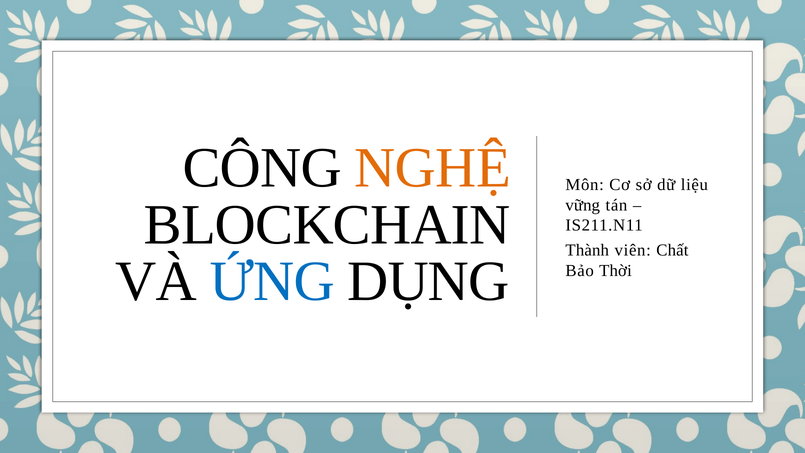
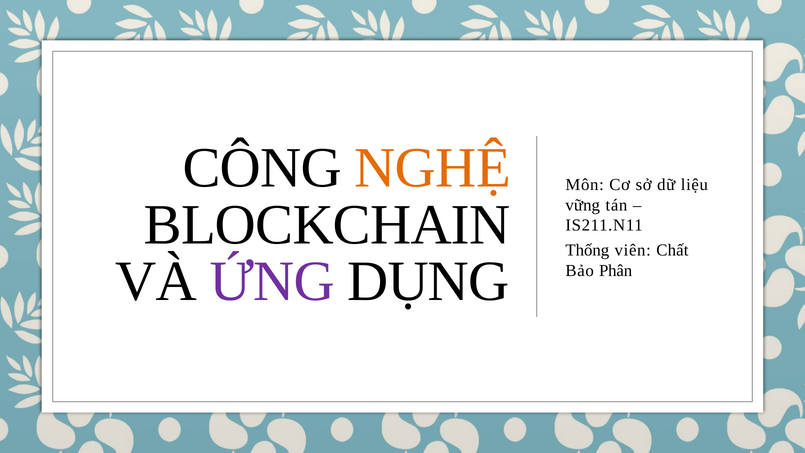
Thành: Thành -> Thống
ỨNG colour: blue -> purple
Thời: Thời -> Phân
